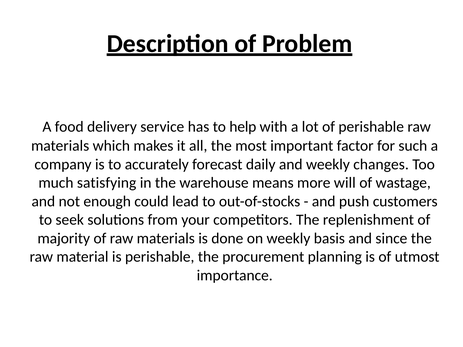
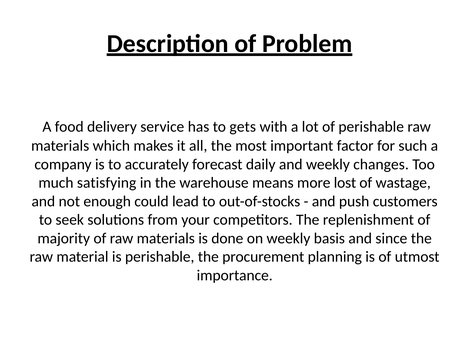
help: help -> gets
will: will -> lost
